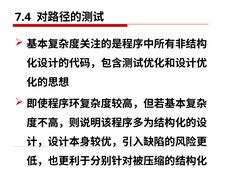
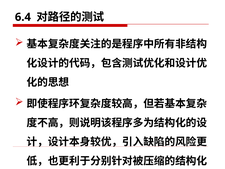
7.4: 7.4 -> 6.4
